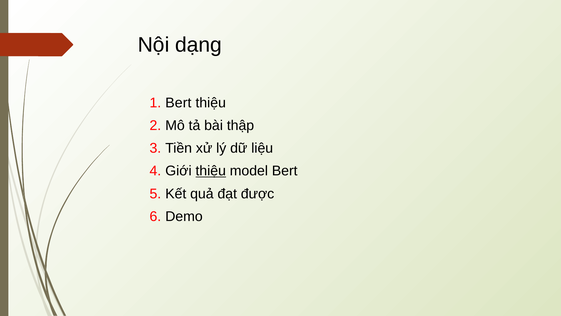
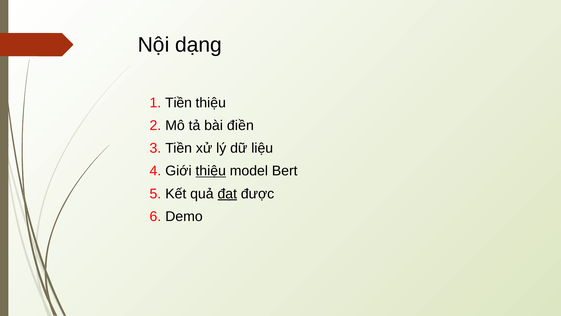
Bert at (178, 103): Bert -> Tiền
thập: thập -> điền
đạt underline: none -> present
